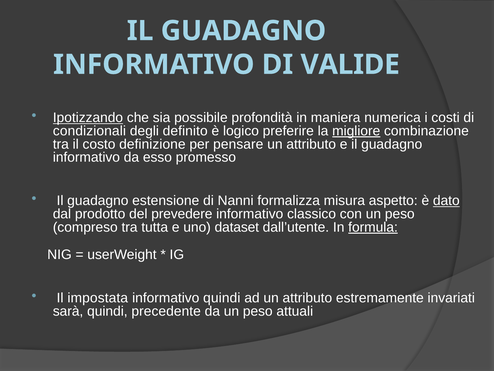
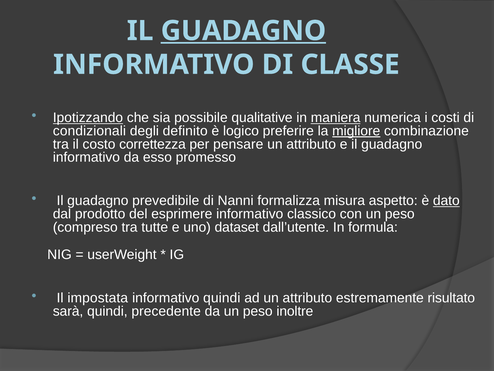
GUADAGNO at (243, 31) underline: none -> present
VALIDE: VALIDE -> CLASSE
profondità: profondità -> qualitative
maniera underline: none -> present
definizione: definizione -> correttezza
estensione: estensione -> prevedibile
prevedere: prevedere -> esprimere
tutta: tutta -> tutte
formula underline: present -> none
invariati: invariati -> risultato
attuali: attuali -> inoltre
